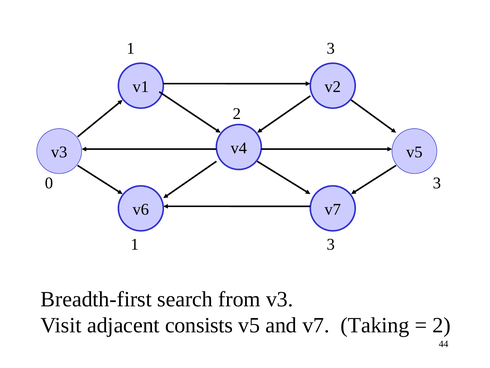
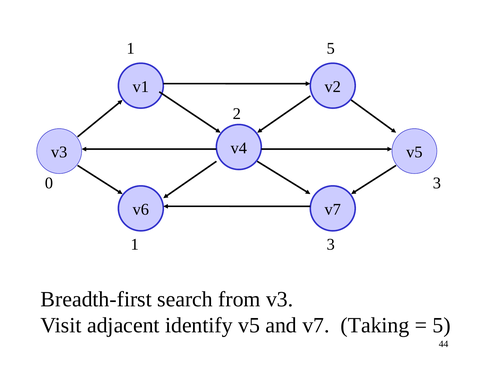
1 3: 3 -> 5
consists: consists -> identify
2 at (442, 325): 2 -> 5
